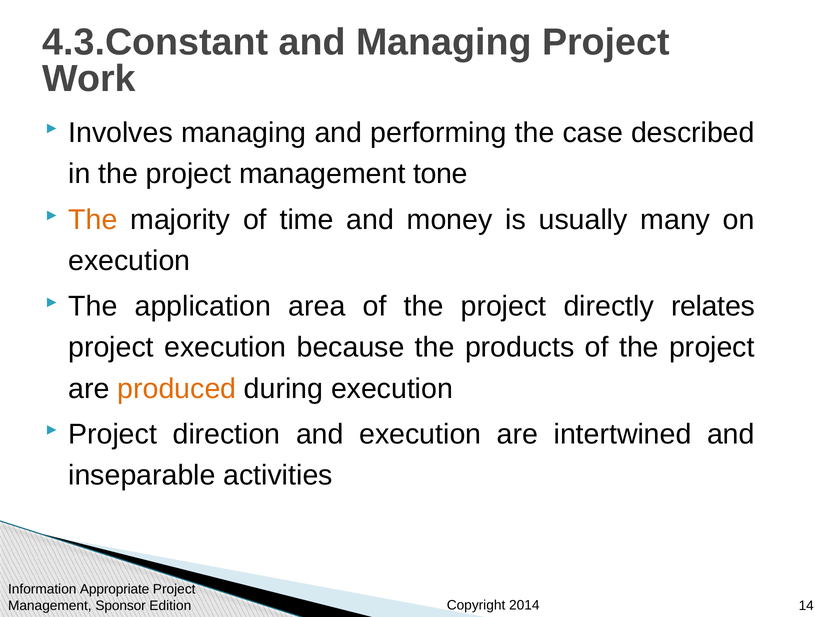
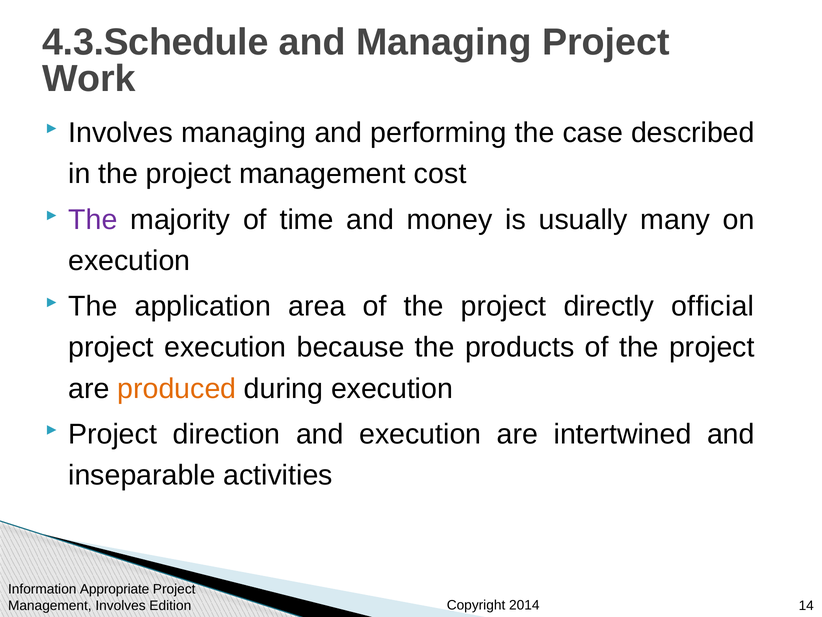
4.3.Constant: 4.3.Constant -> 4.3.Schedule
tone: tone -> cost
The at (93, 219) colour: orange -> purple
relates: relates -> official
Management Sponsor: Sponsor -> Involves
